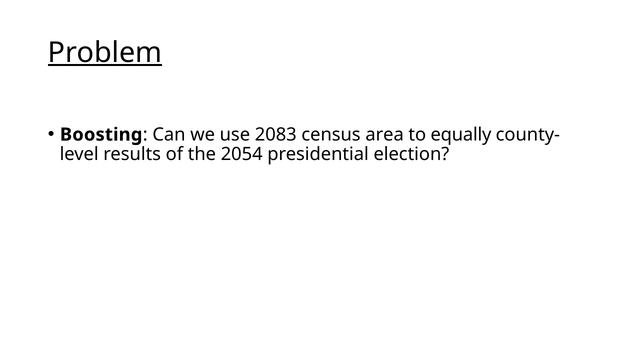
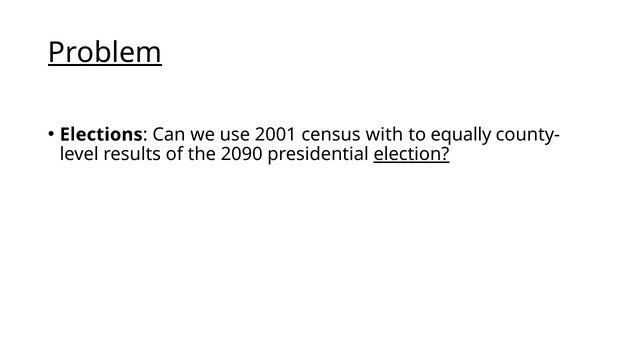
Boosting: Boosting -> Elections
2083: 2083 -> 2001
area: area -> with
2054: 2054 -> 2090
election underline: none -> present
